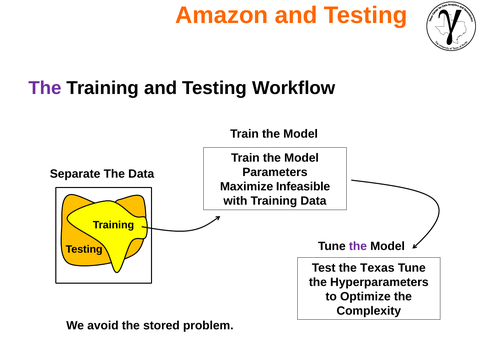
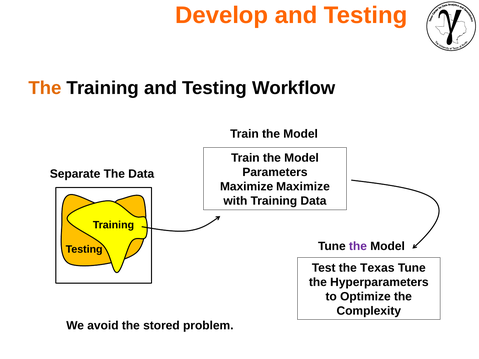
Amazon: Amazon -> Develop
The at (45, 88) colour: purple -> orange
Maximize Infeasible: Infeasible -> Maximize
